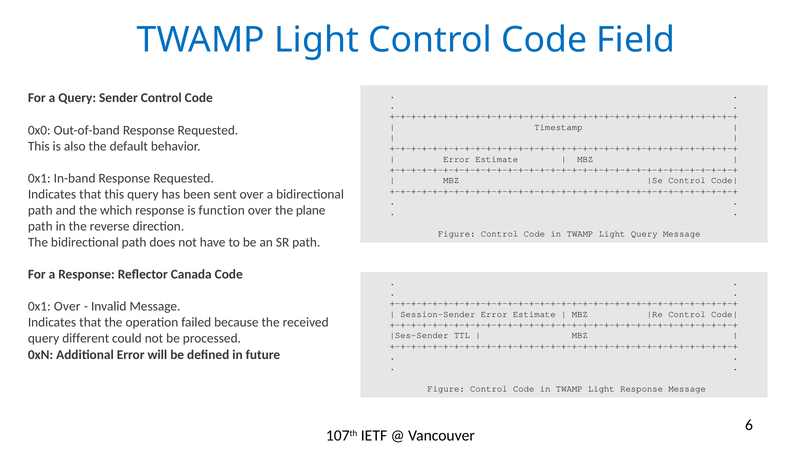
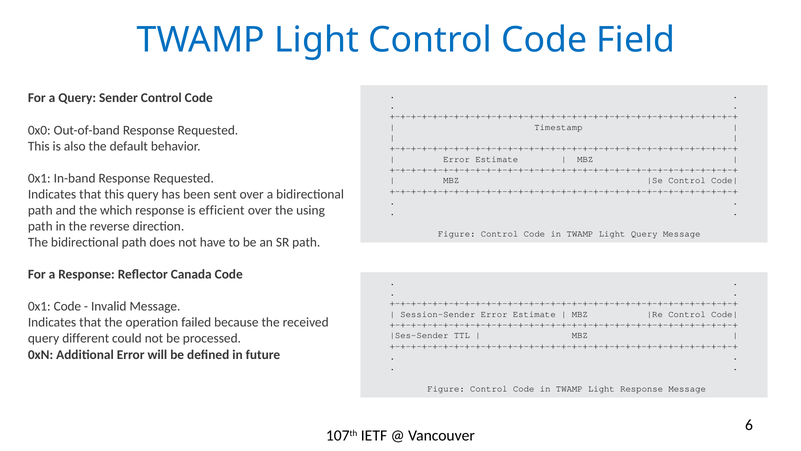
function: function -> efficient
plane: plane -> using
0x1 Over: Over -> Code
